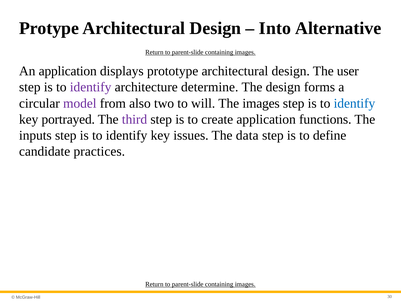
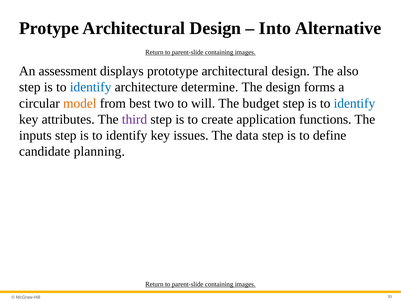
An application: application -> assessment
user: user -> also
identify at (91, 87) colour: purple -> blue
model colour: purple -> orange
also: also -> best
The images: images -> budget
portrayed: portrayed -> attributes
practices: practices -> planning
